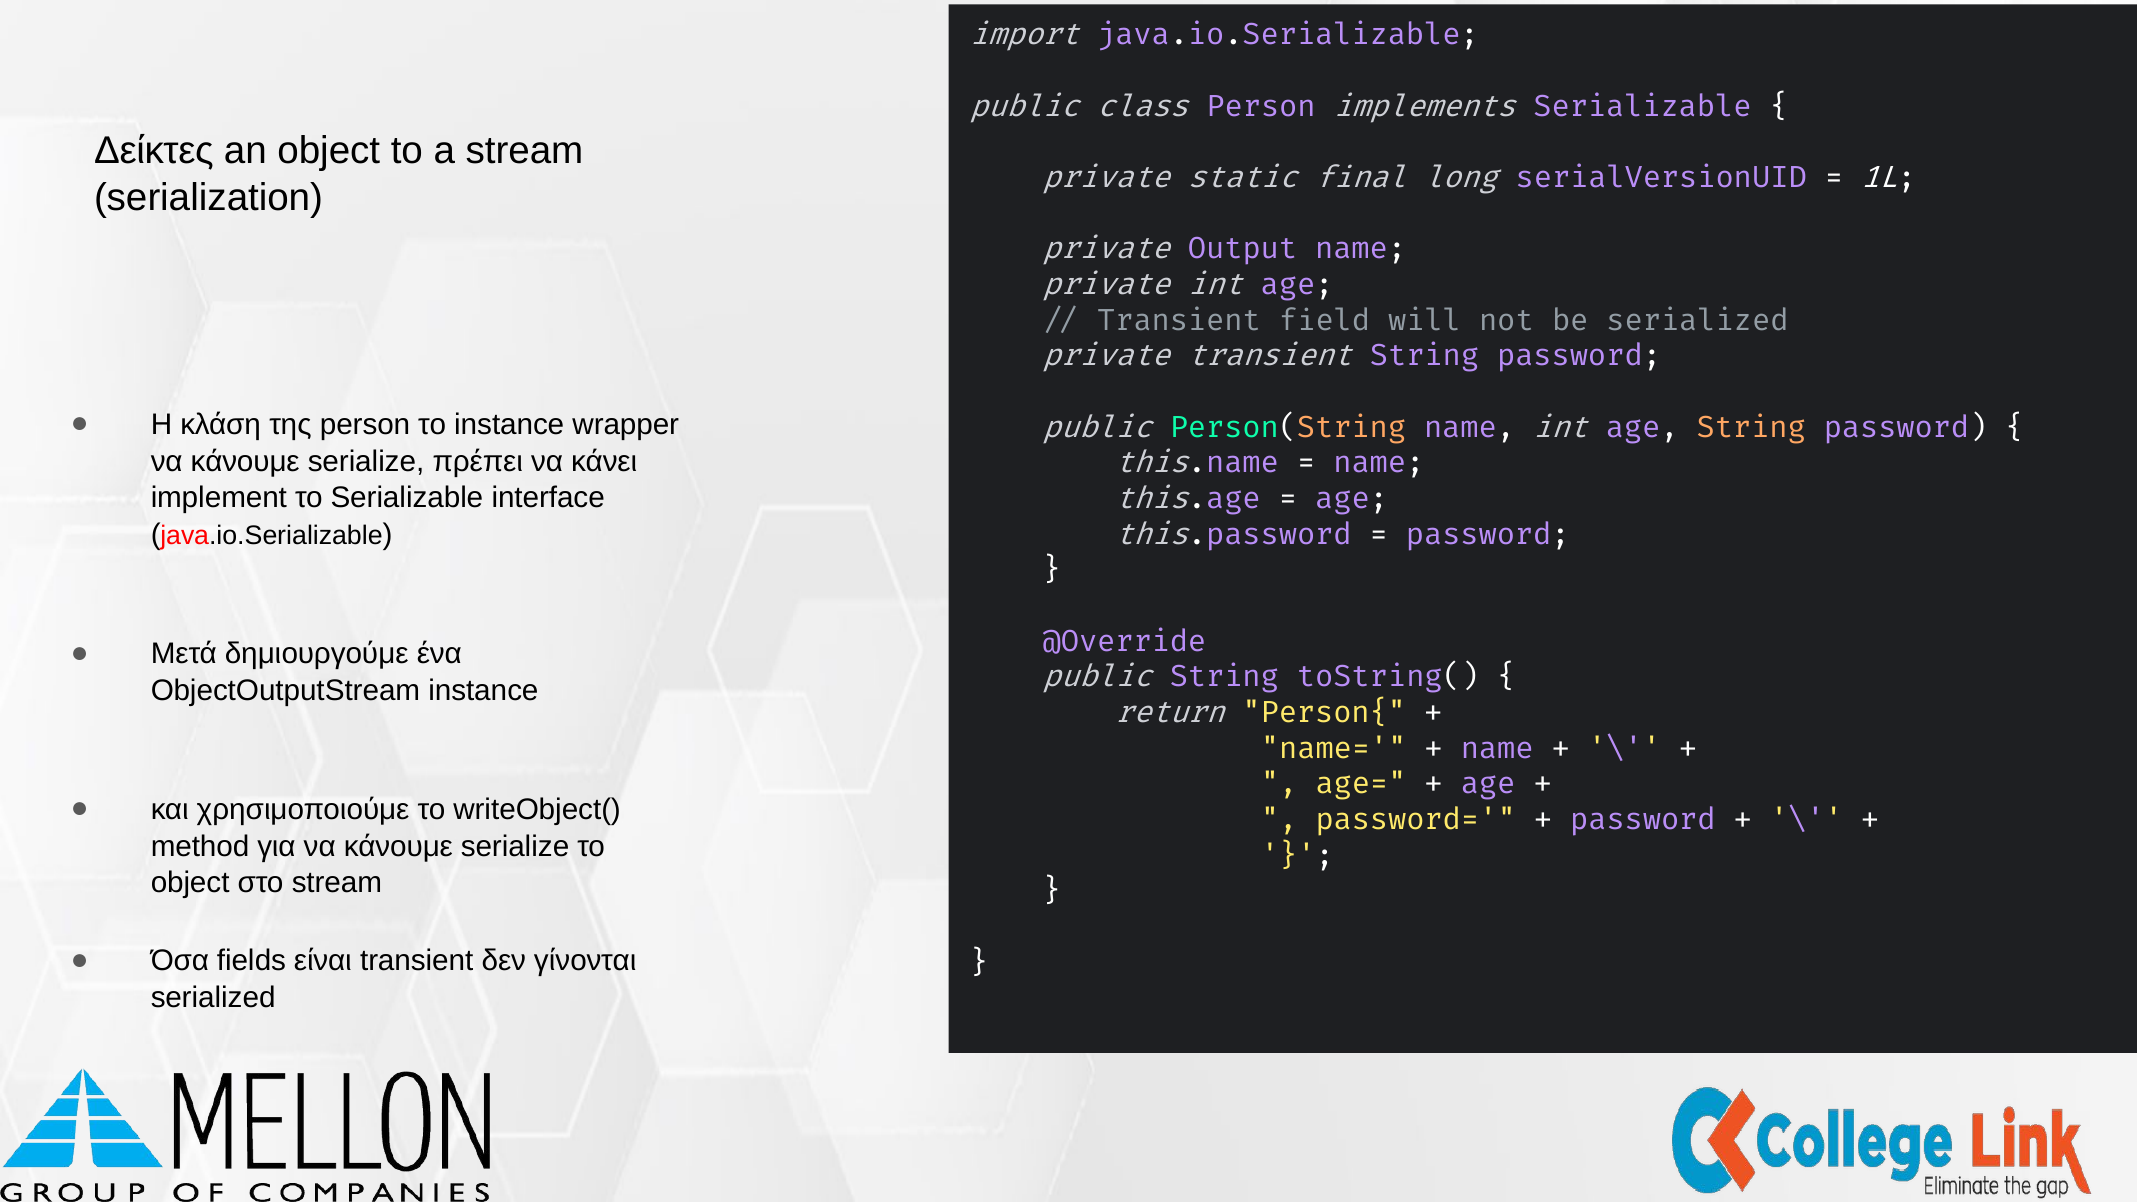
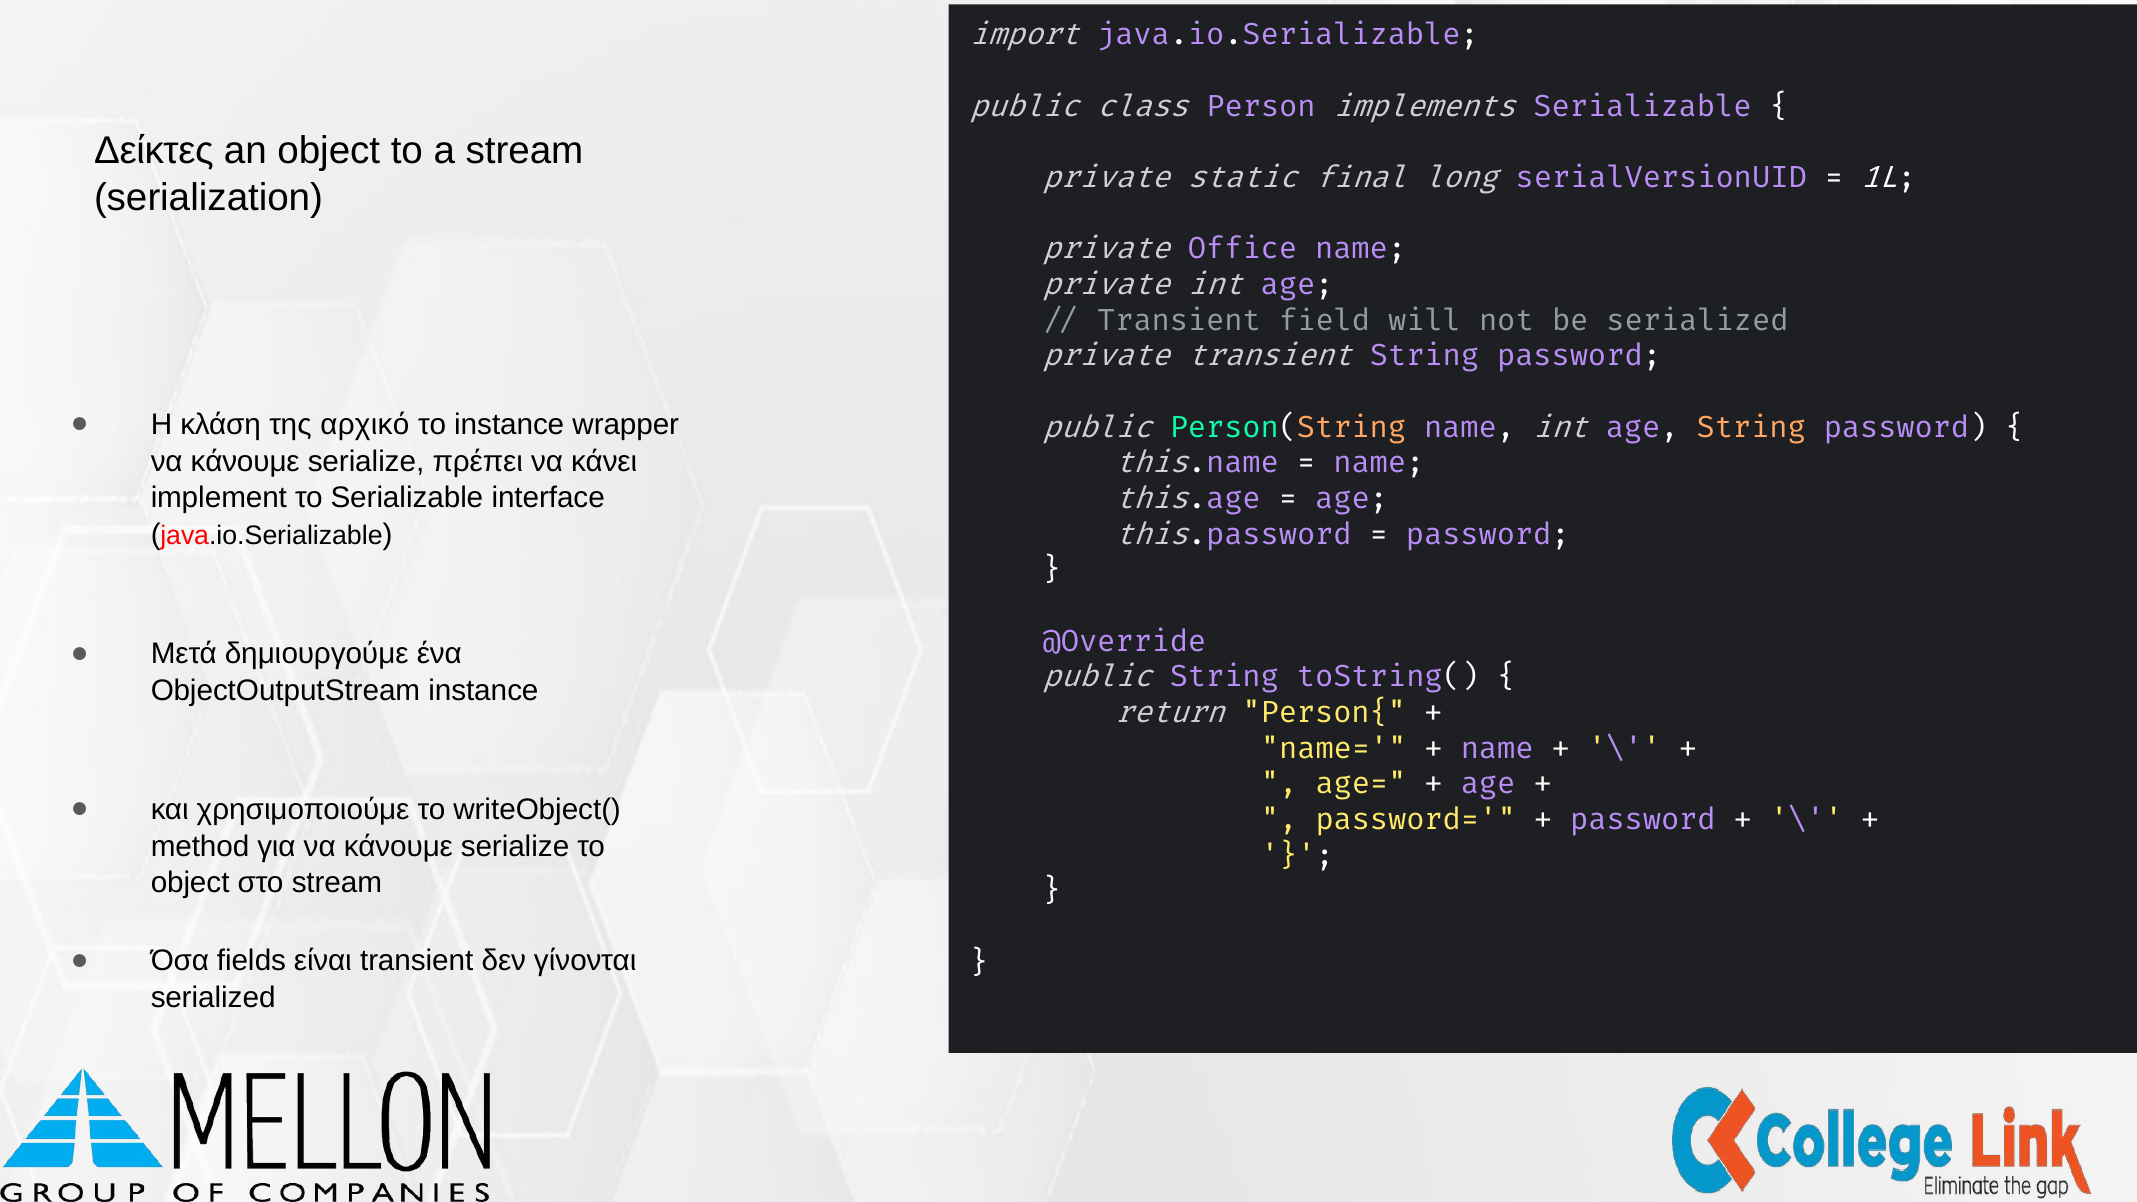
Output: Output -> Office
της person: person -> αρχικό
